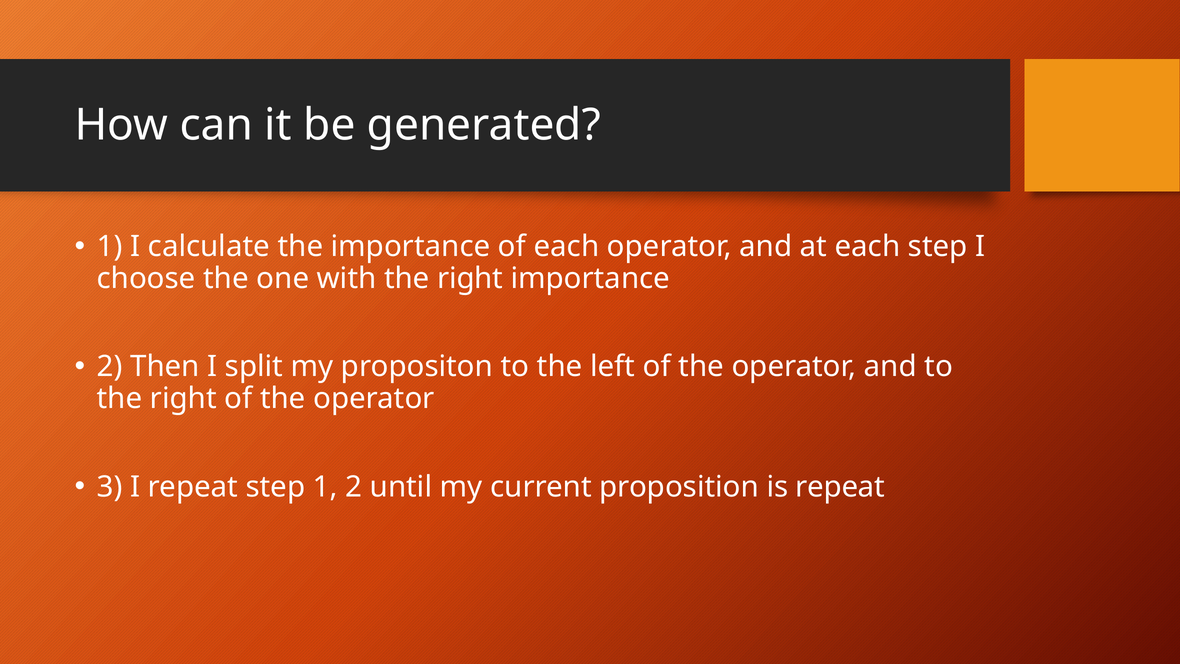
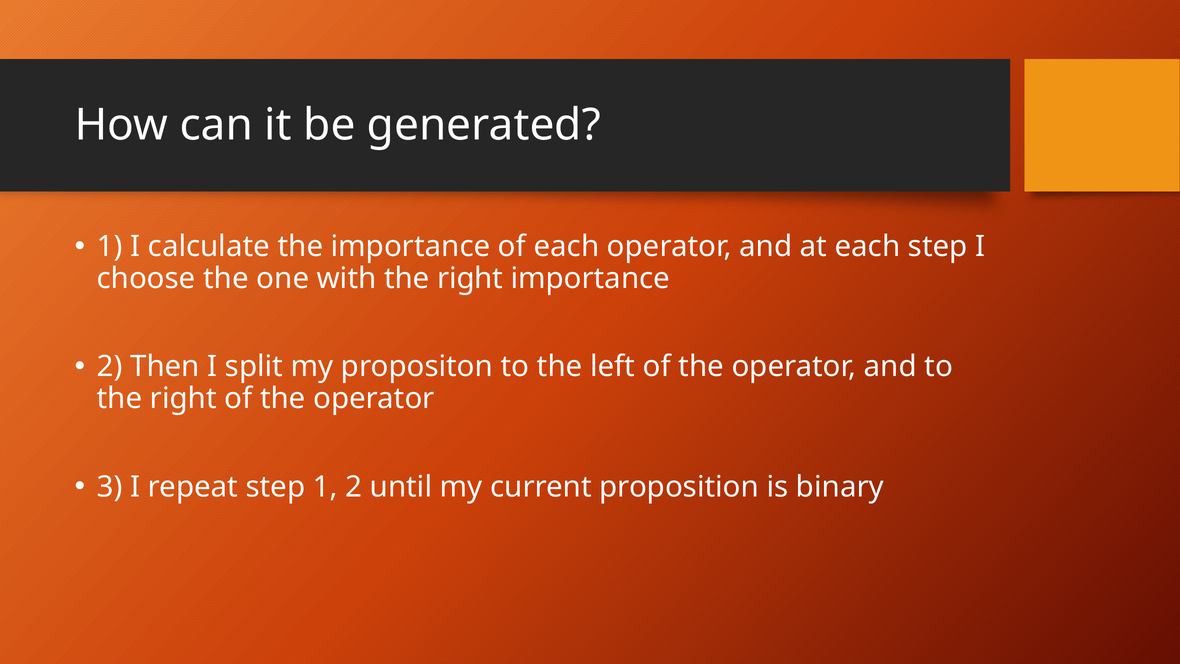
is repeat: repeat -> binary
